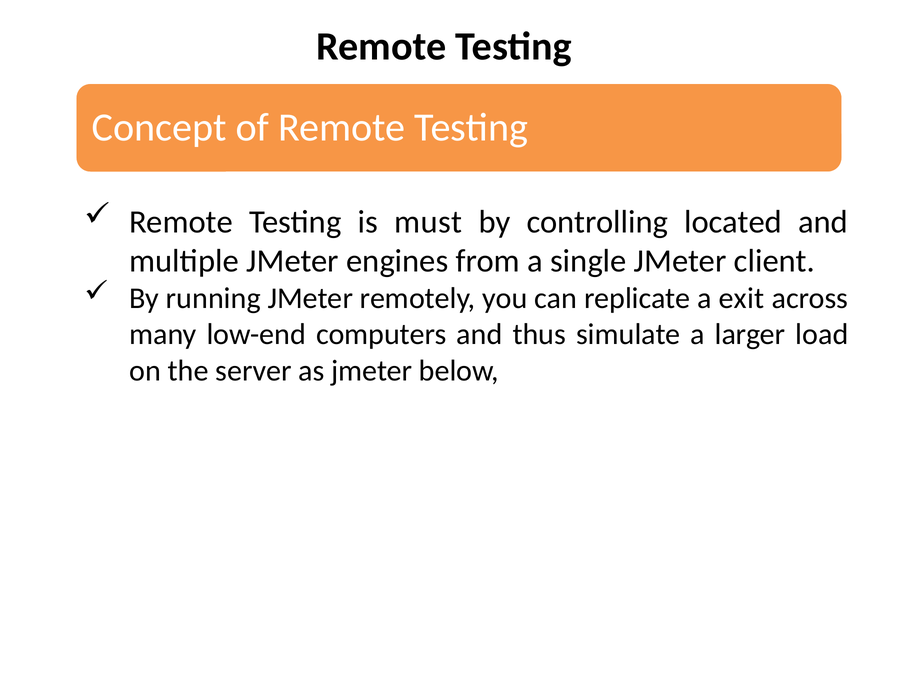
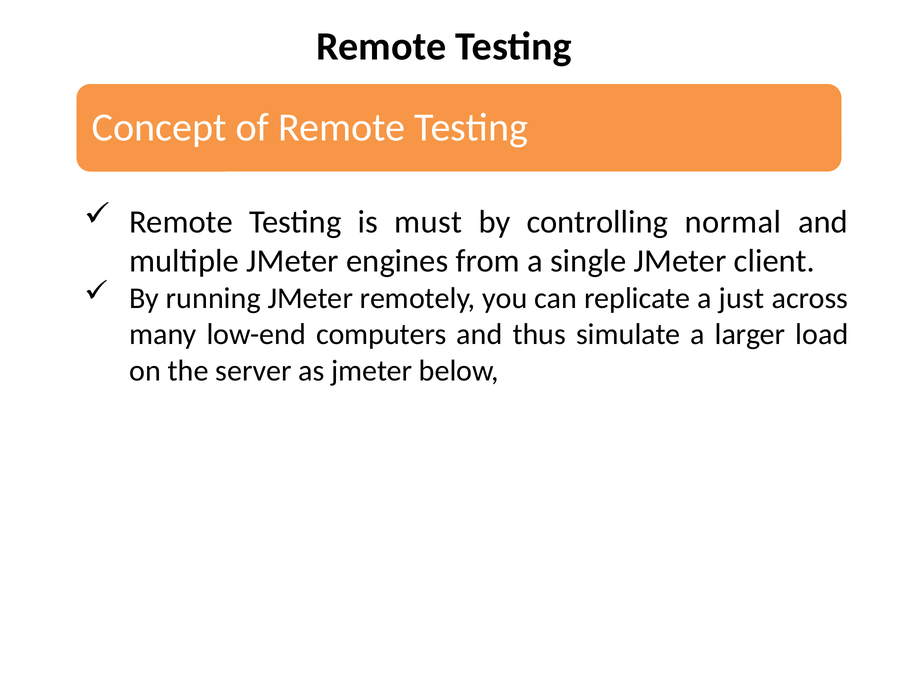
located: located -> normal
exit: exit -> just
